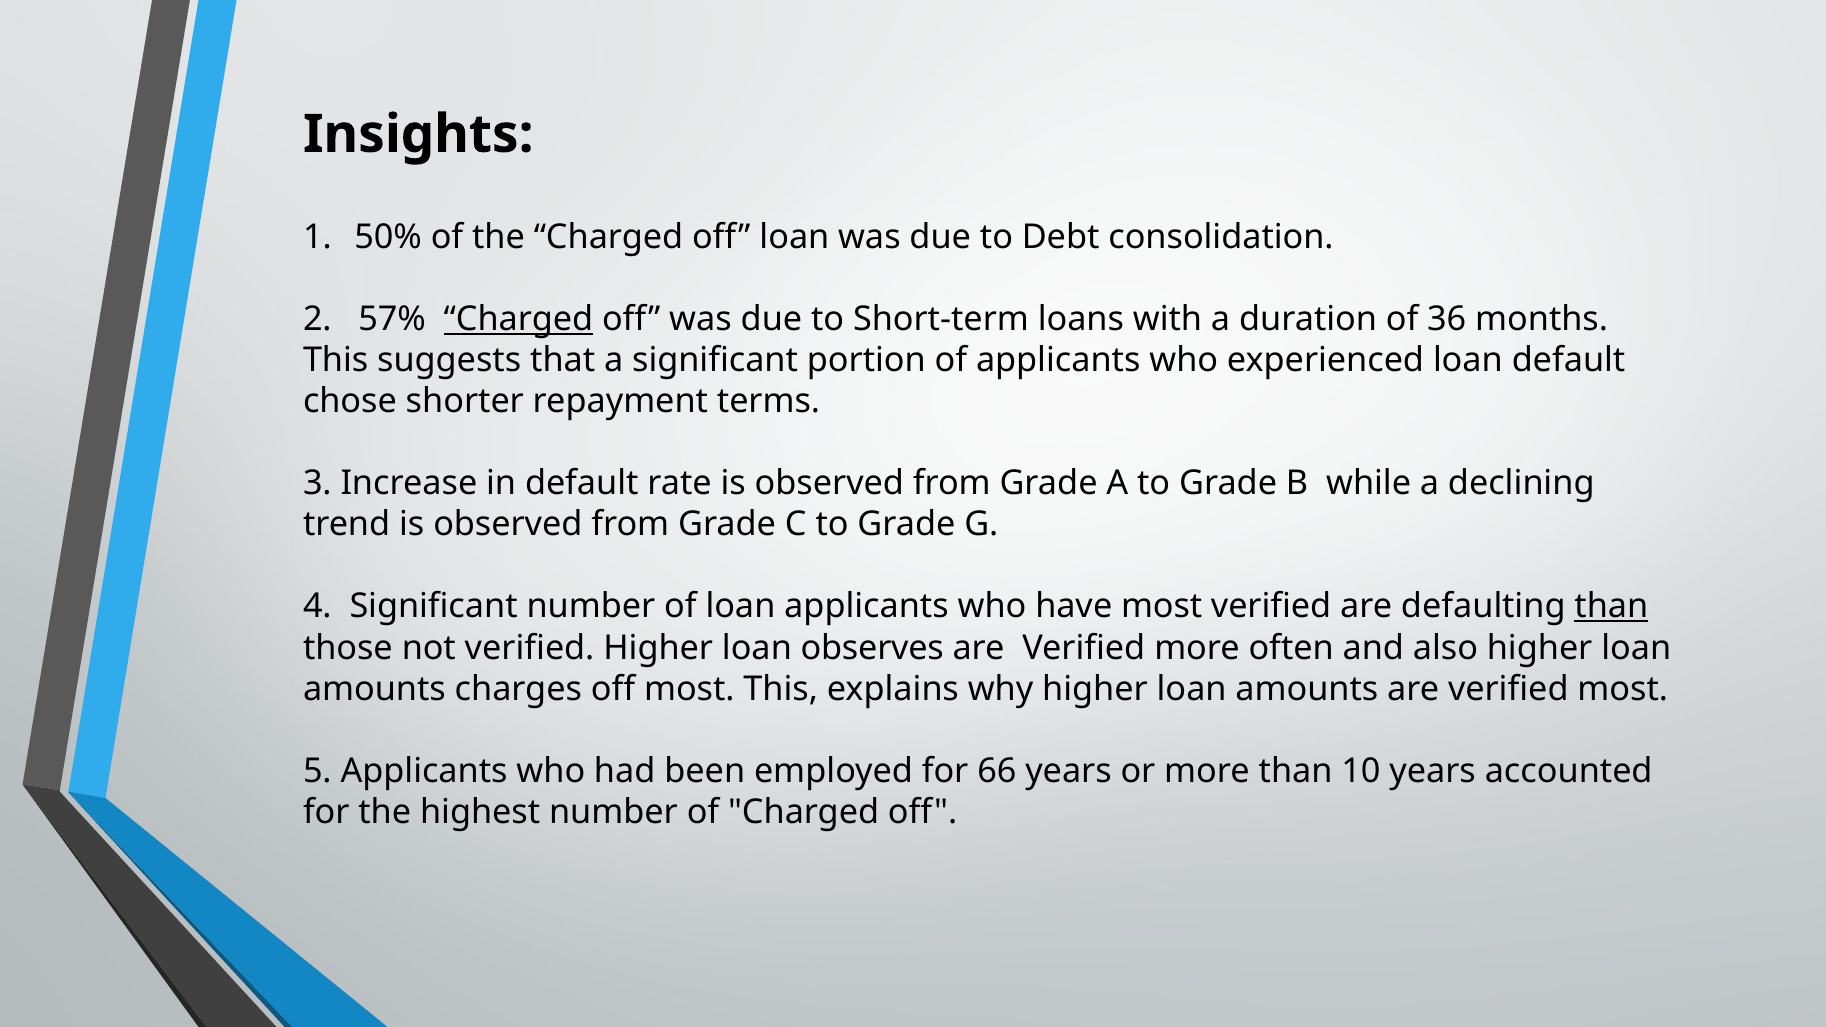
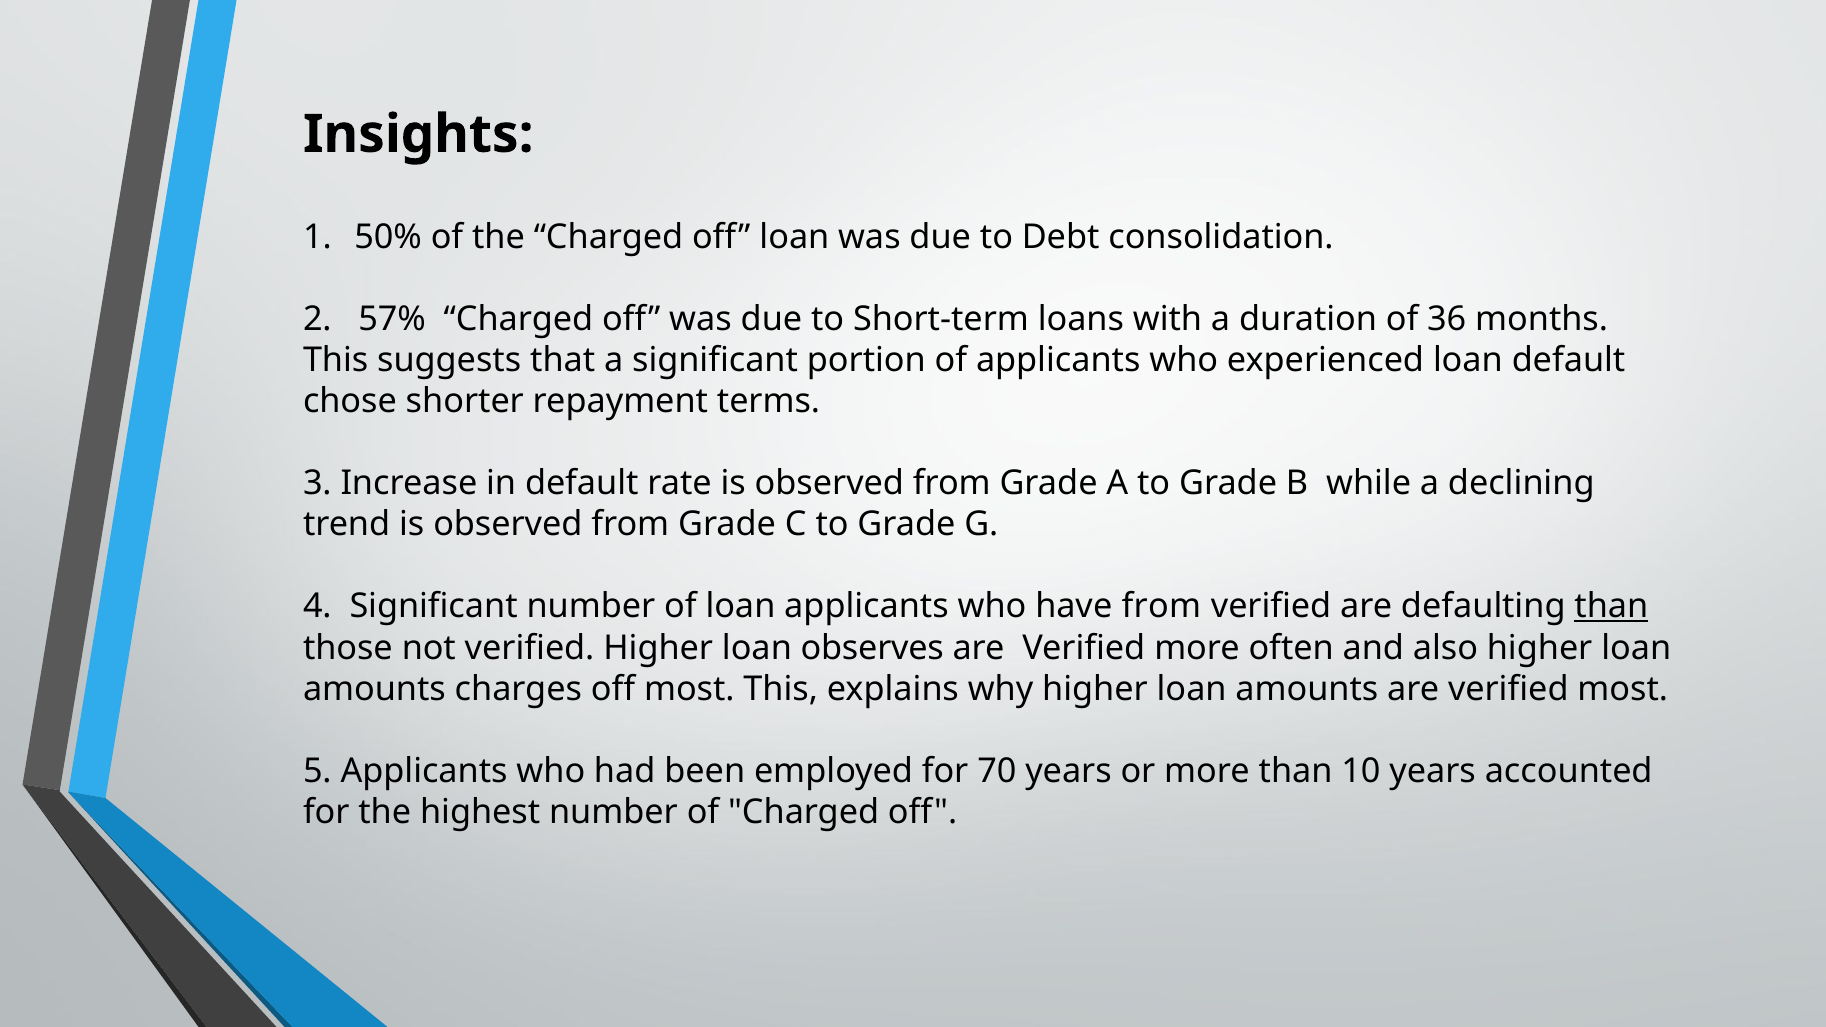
Charged at (518, 319) underline: present -> none
have most: most -> from
66: 66 -> 70
